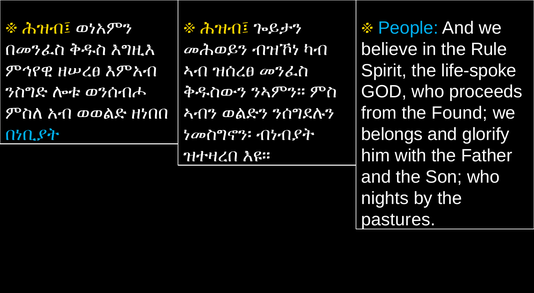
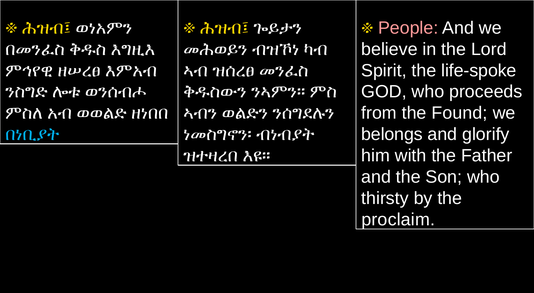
People colour: light blue -> pink
Rule: Rule -> Lord
nights: nights -> thirsty
pastures: pastures -> proclaim
